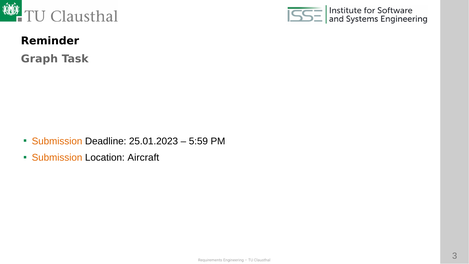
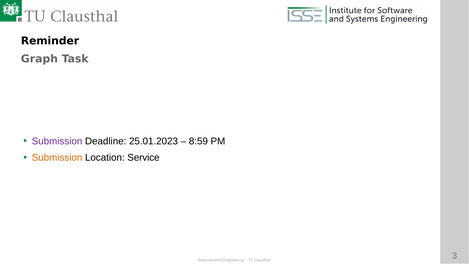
Submission at (57, 141) colour: orange -> purple
5:59: 5:59 -> 8:59
Aircraft: Aircraft -> Service
